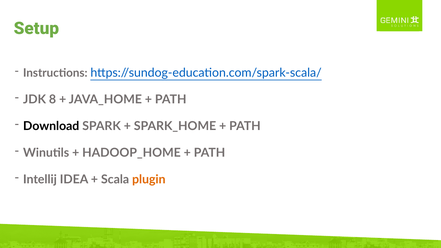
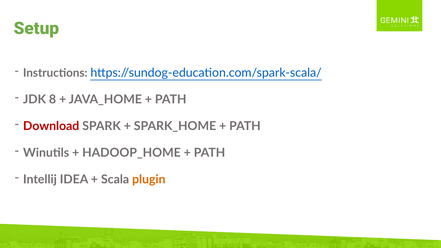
Download colour: black -> red
